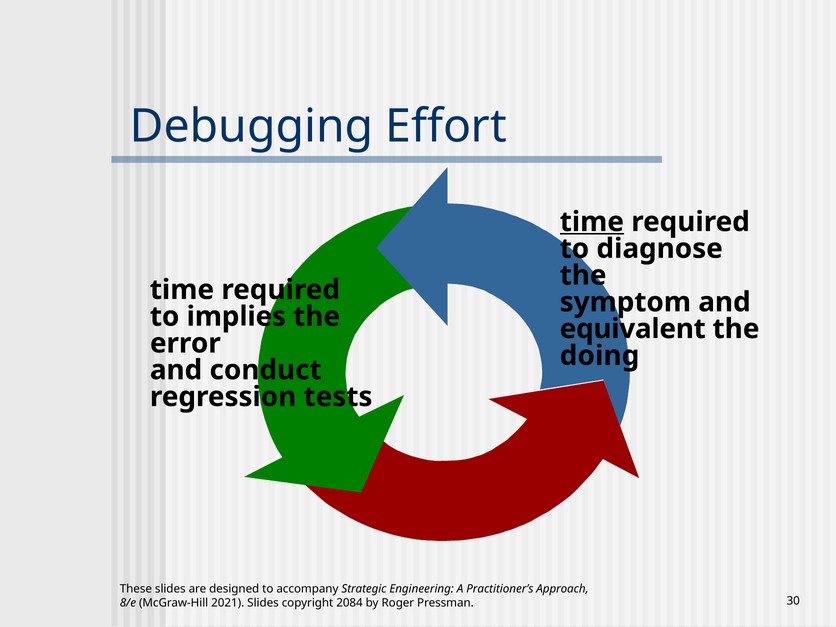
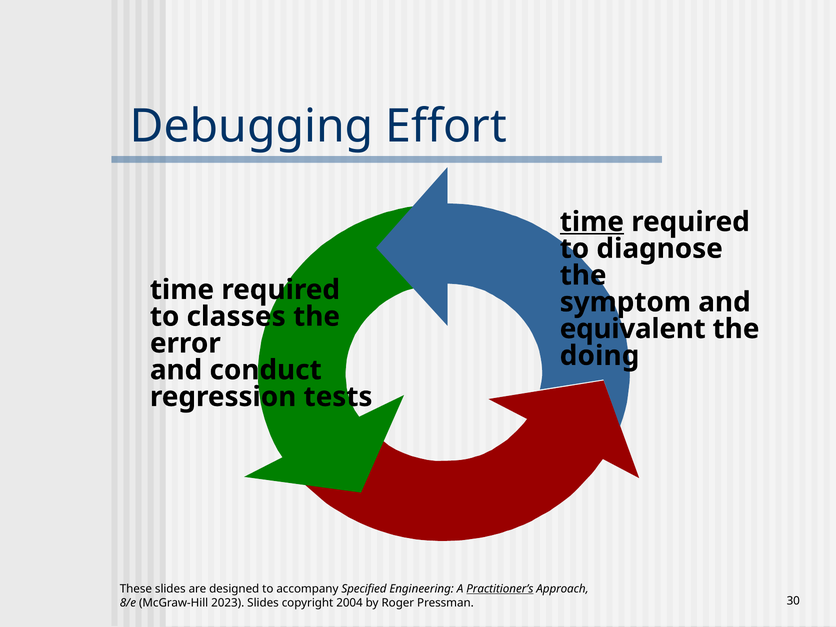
implies: implies -> classes
Strategic: Strategic -> Specified
Practitioner’s underline: none -> present
2021: 2021 -> 2023
2084: 2084 -> 2004
